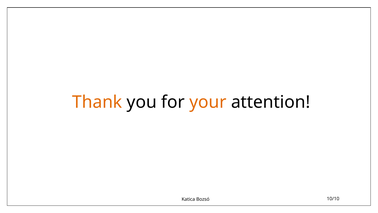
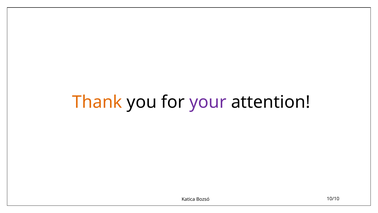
your colour: orange -> purple
